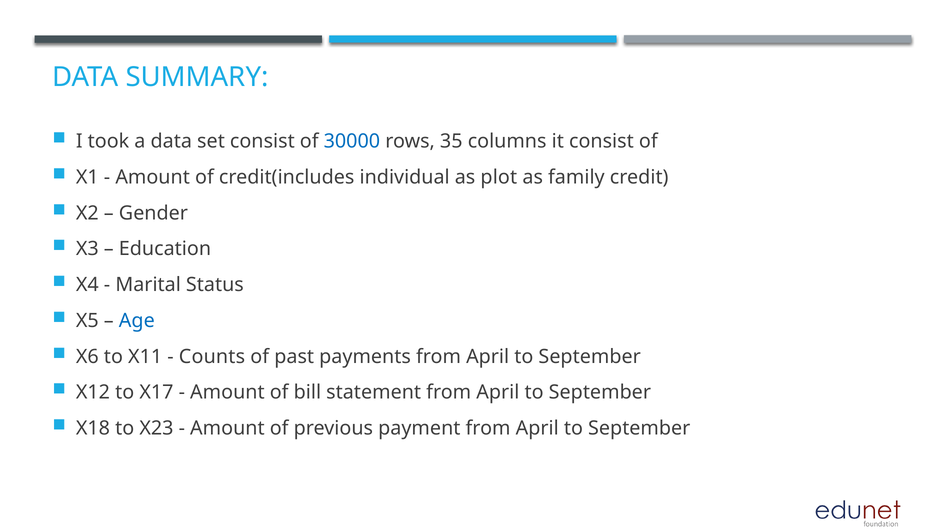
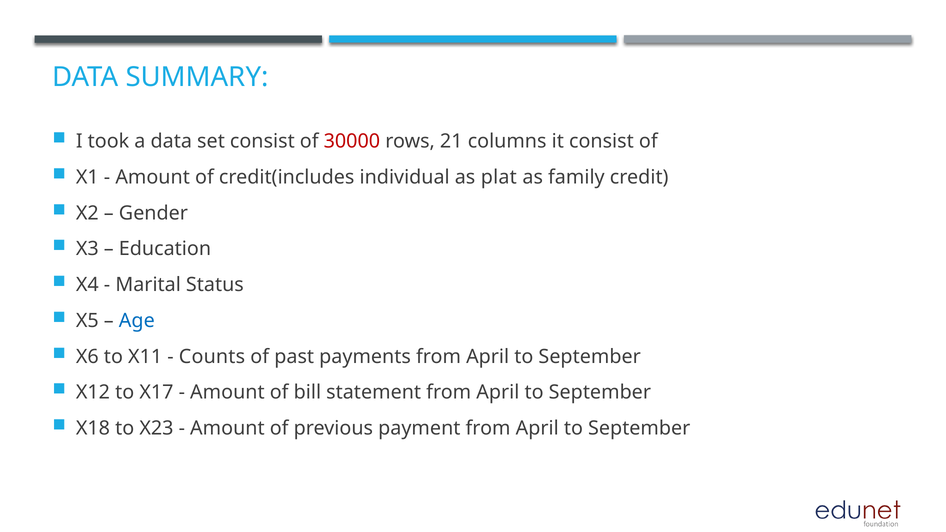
30000 colour: blue -> red
35: 35 -> 21
plot: plot -> plat
